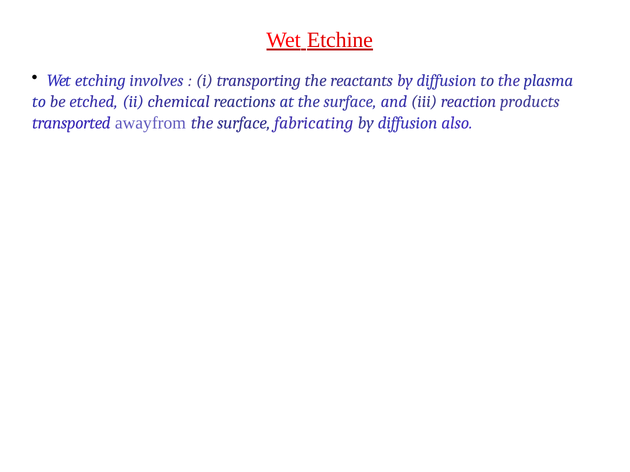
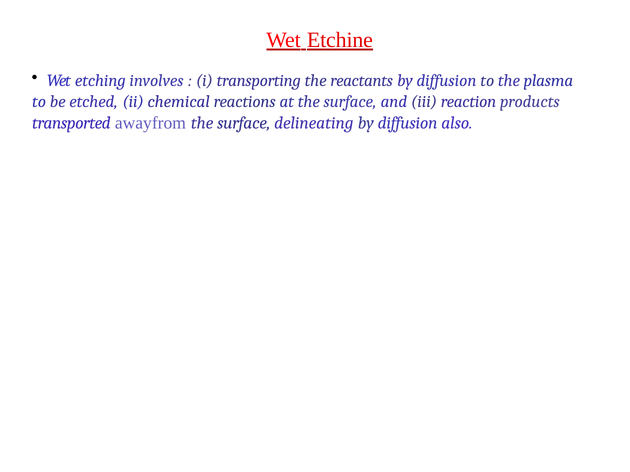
fabricating: fabricating -> delineating
